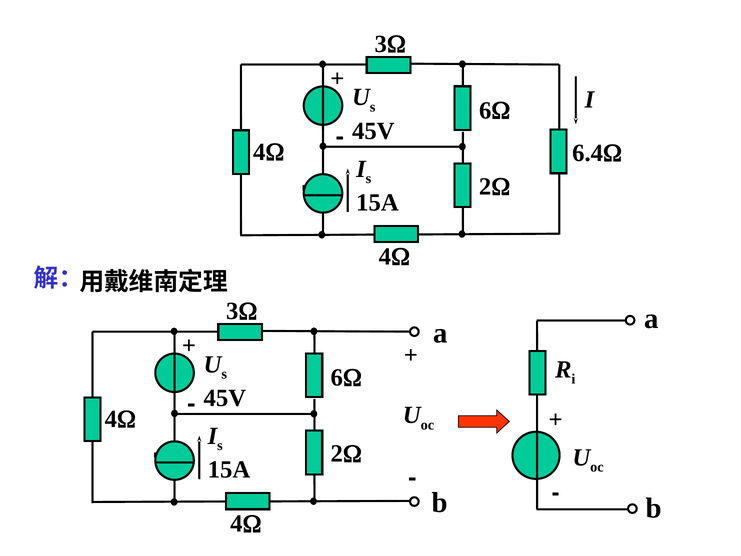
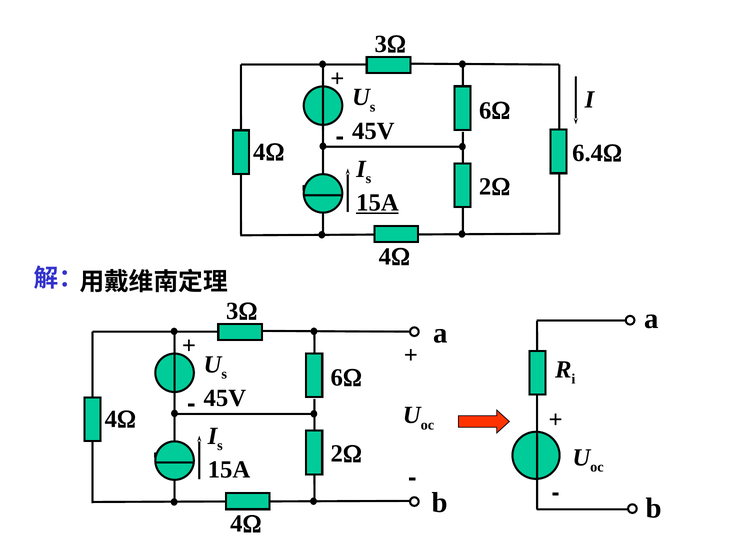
15A at (377, 203) underline: none -> present
